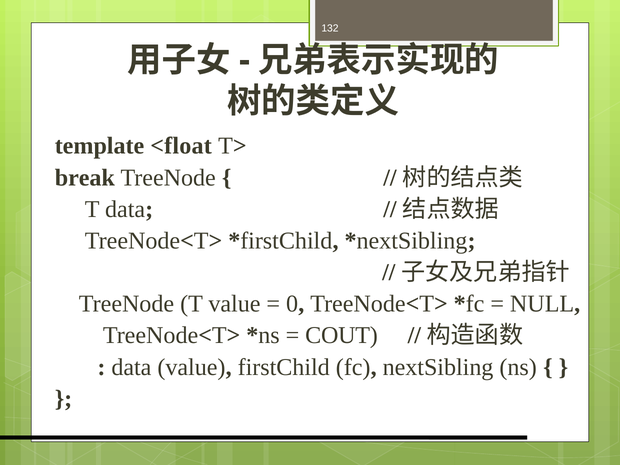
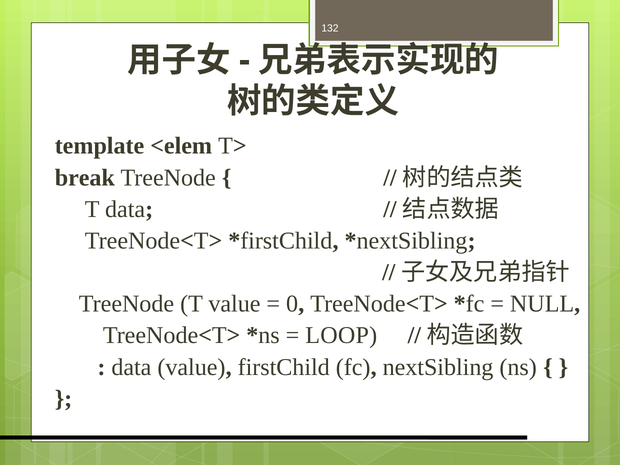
<float: <float -> <elem
COUT: COUT -> LOOP
